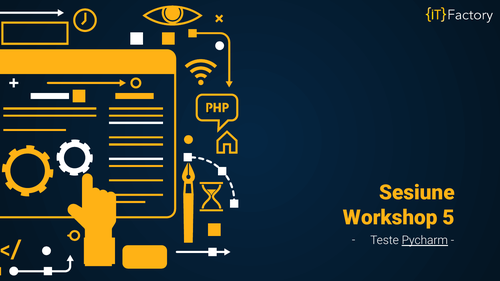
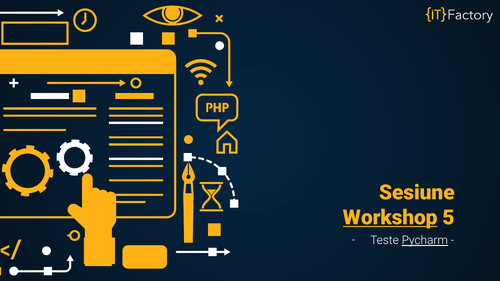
Workshop underline: none -> present
